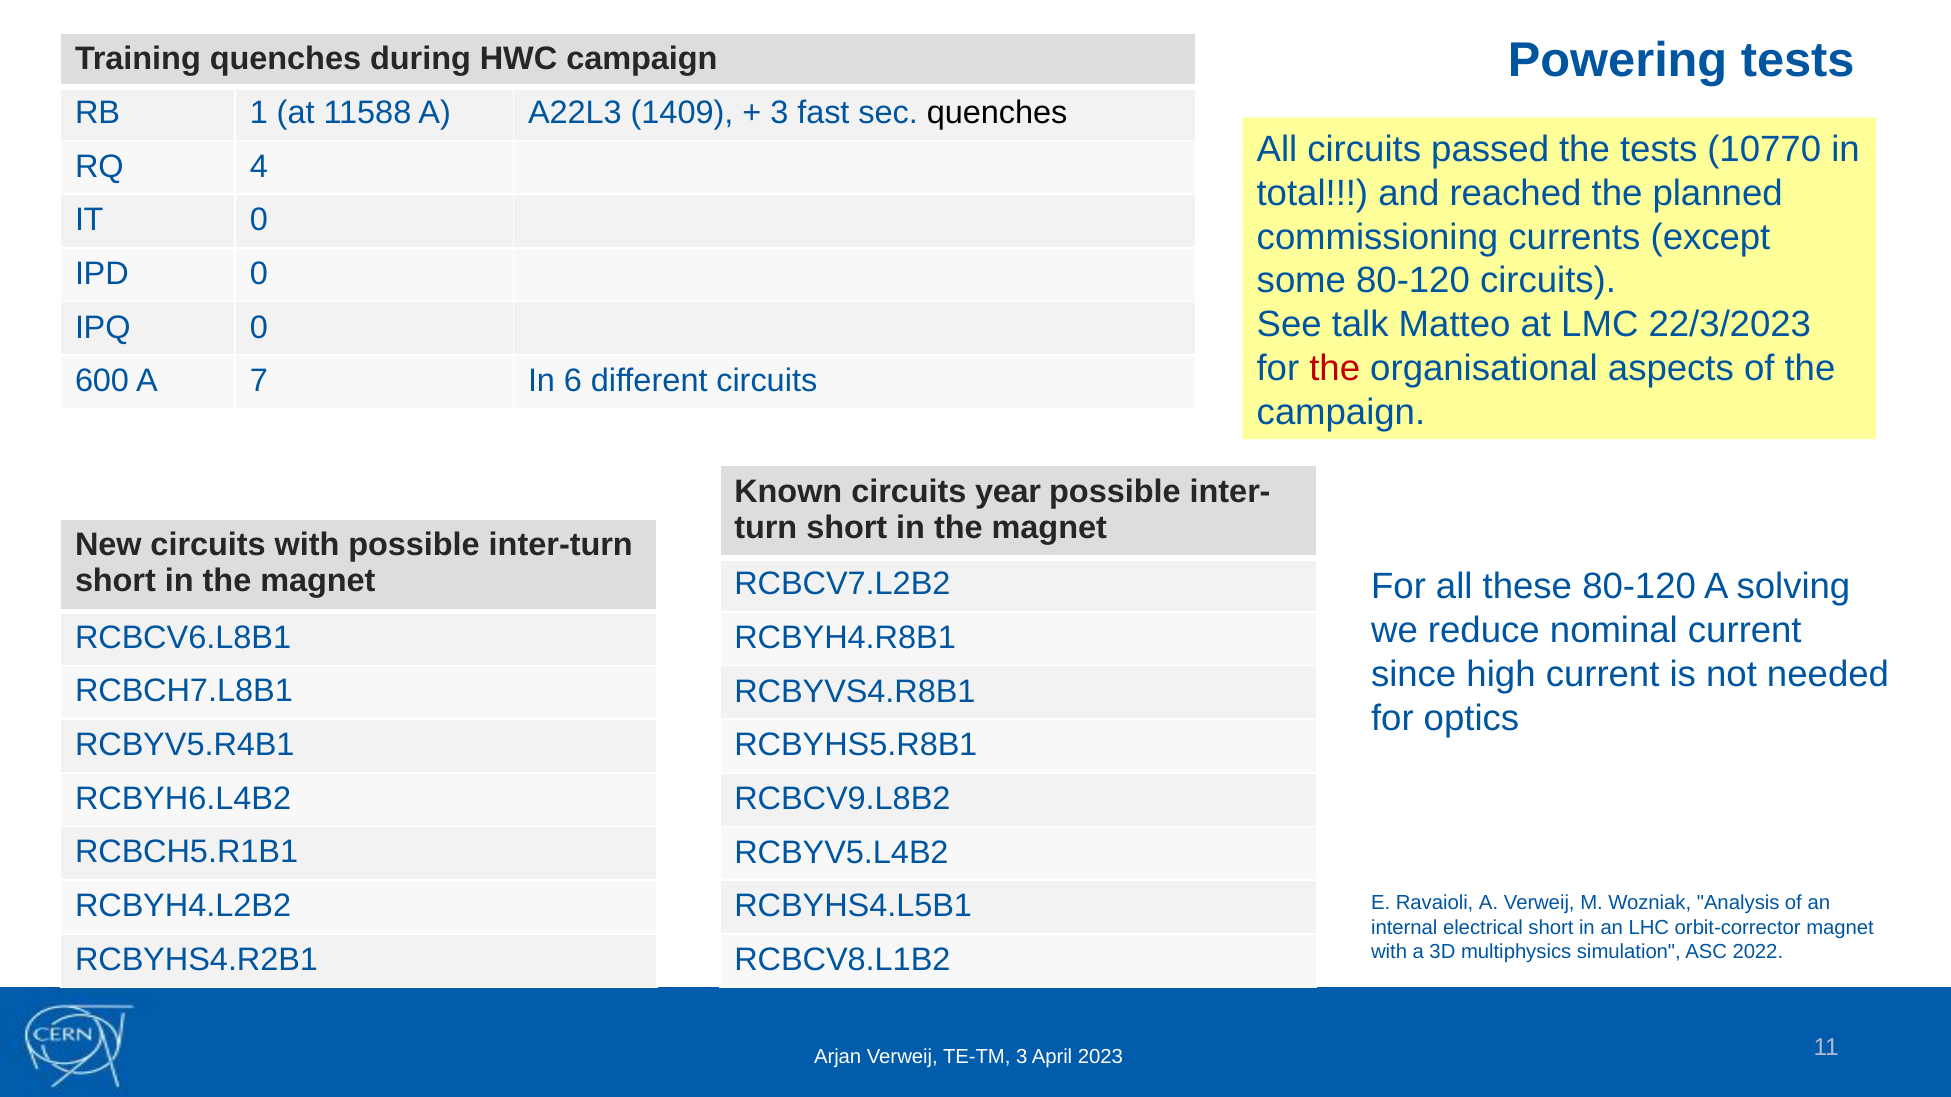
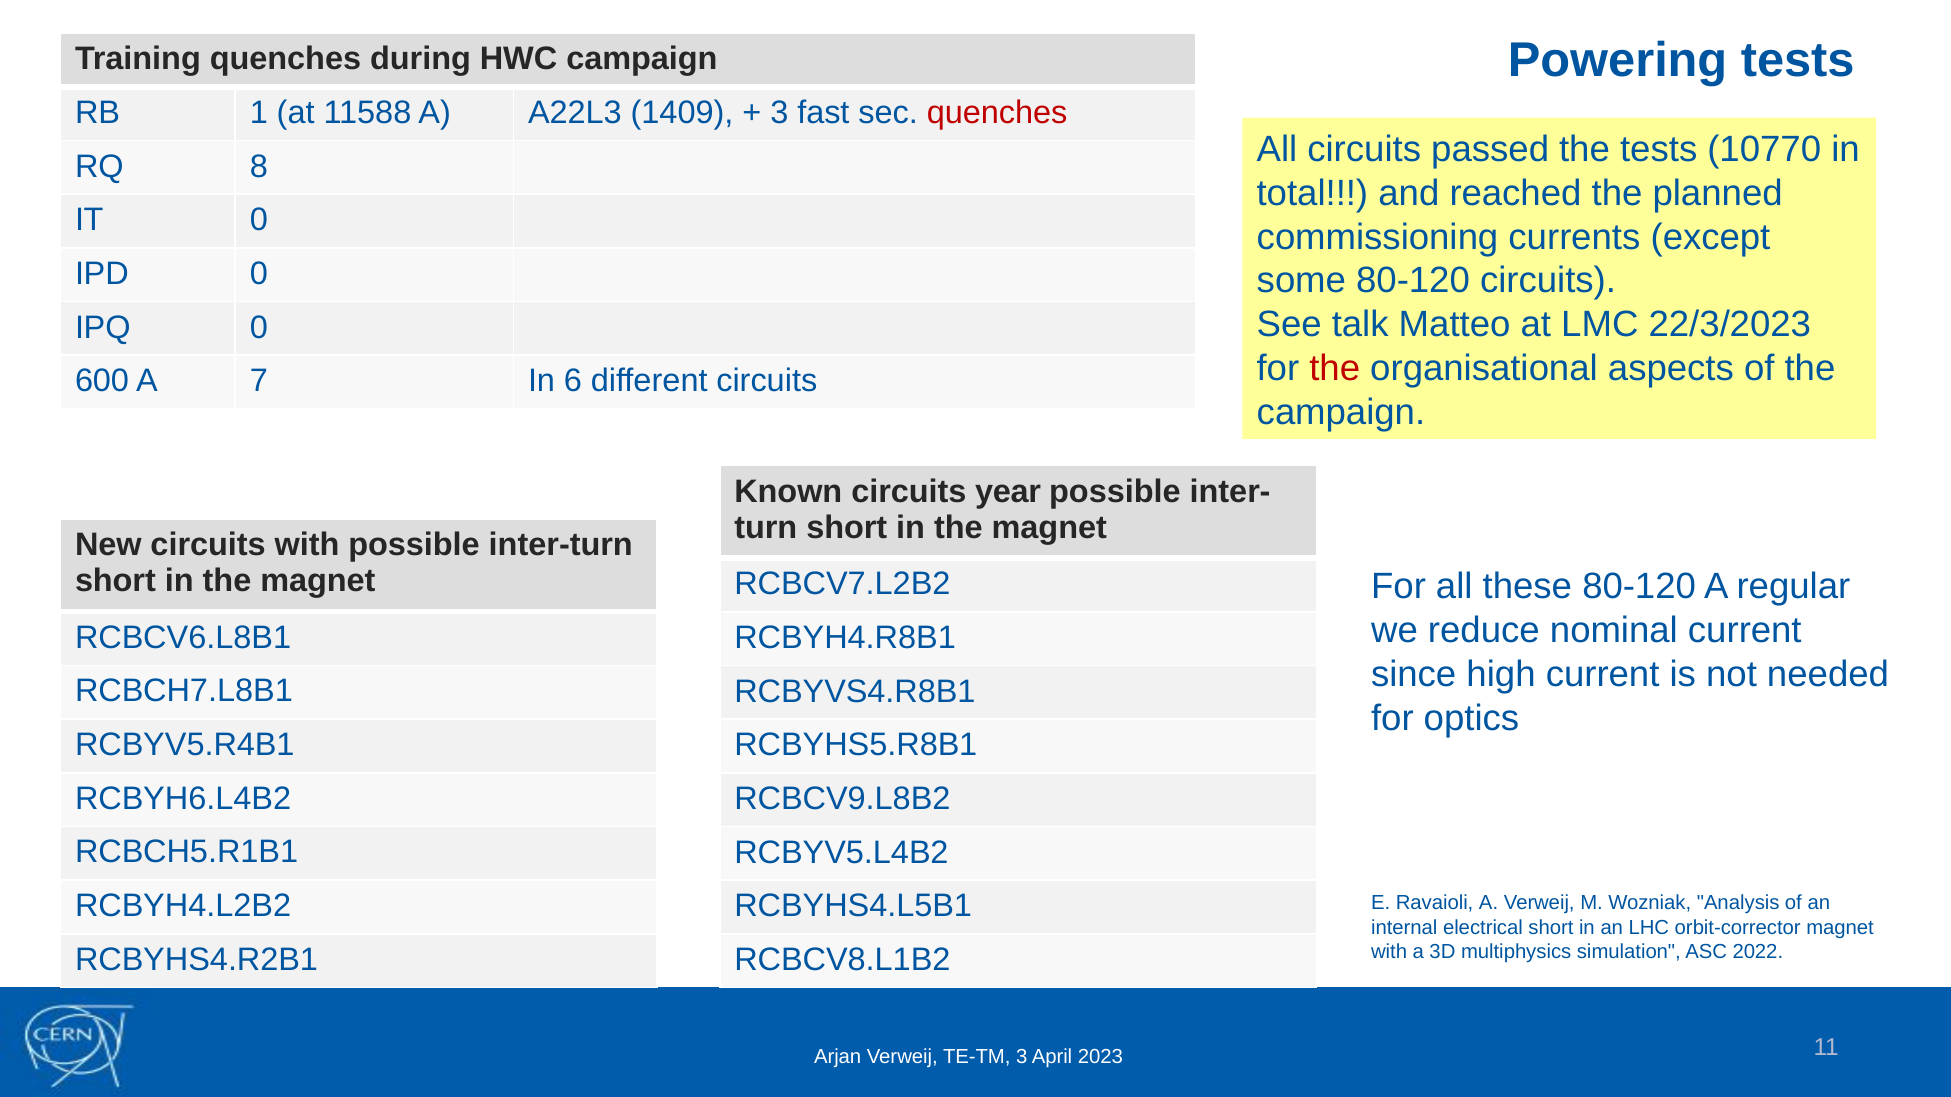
quenches at (997, 113) colour: black -> red
4: 4 -> 8
solving: solving -> regular
